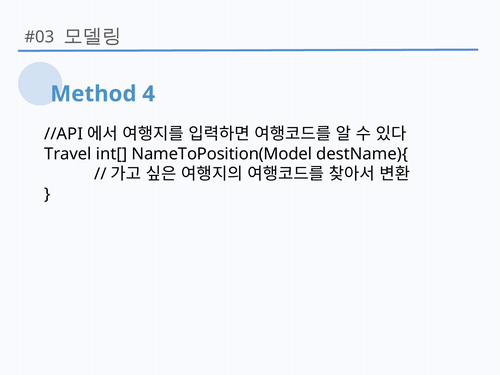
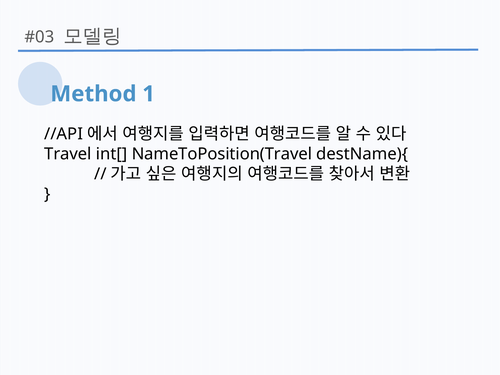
4: 4 -> 1
NameToPosition(Model: NameToPosition(Model -> NameToPosition(Travel
